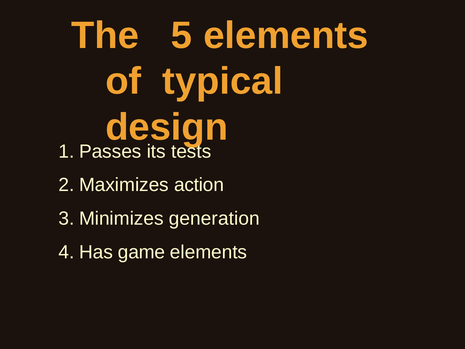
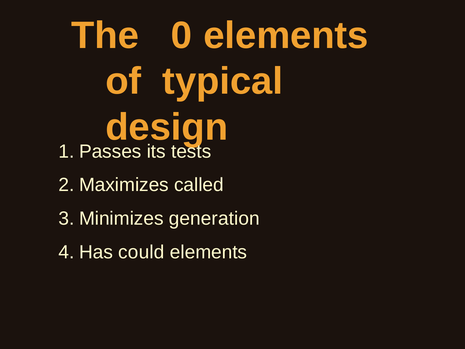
5: 5 -> 0
action: action -> called
game: game -> could
